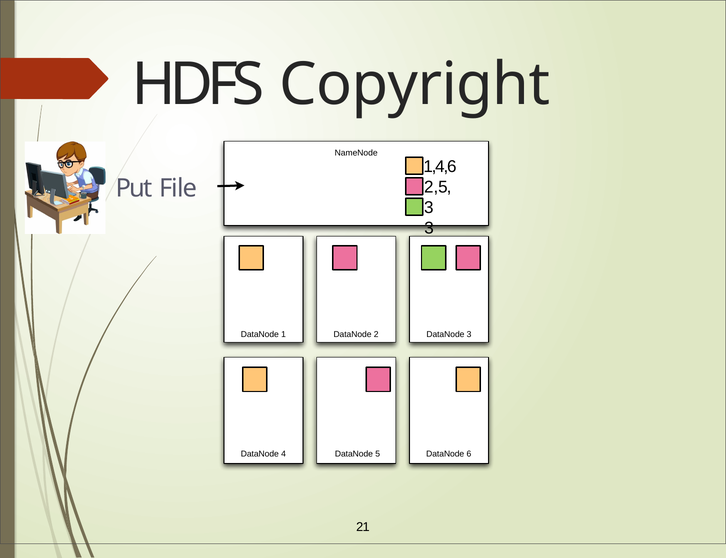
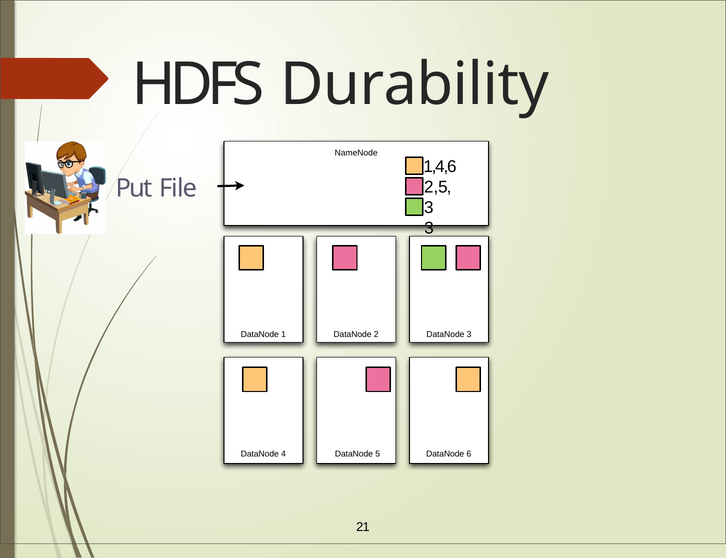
Copyright: Copyright -> Durability
